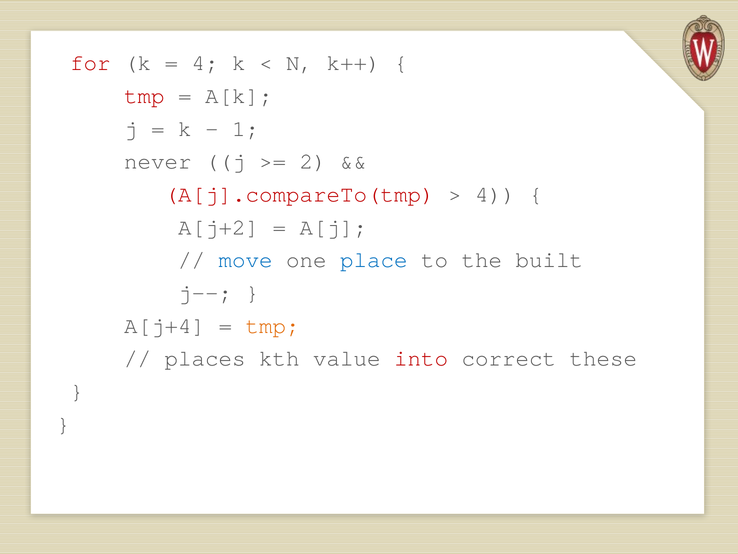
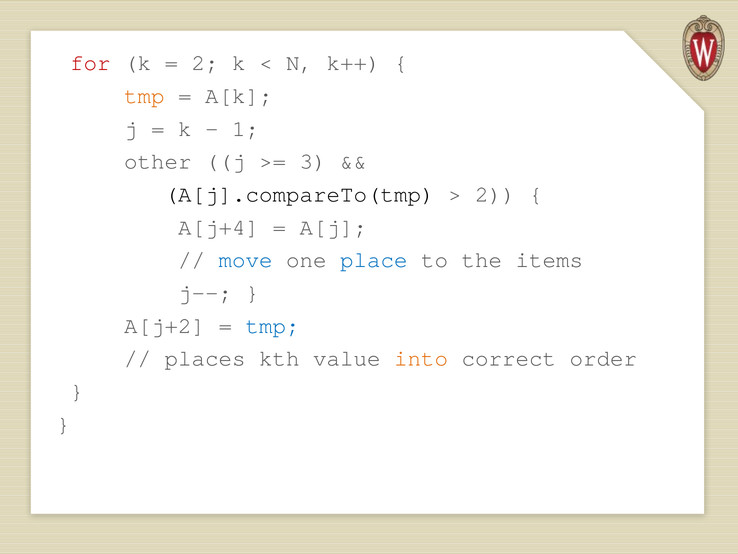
4 at (205, 63): 4 -> 2
tmp at (145, 96) colour: red -> orange
never: never -> other
2: 2 -> 3
A[j].compareTo(tmp colour: red -> black
4 at (496, 194): 4 -> 2
A[j+2: A[j+2 -> A[j+4
built: built -> items
A[j+4: A[j+4 -> A[j+2
tmp at (273, 325) colour: orange -> blue
into colour: red -> orange
these: these -> order
